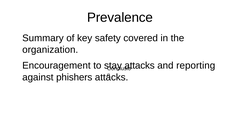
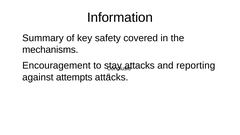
Prevalence: Prevalence -> Information
organization: organization -> mechanisms
phishers: phishers -> attempts
